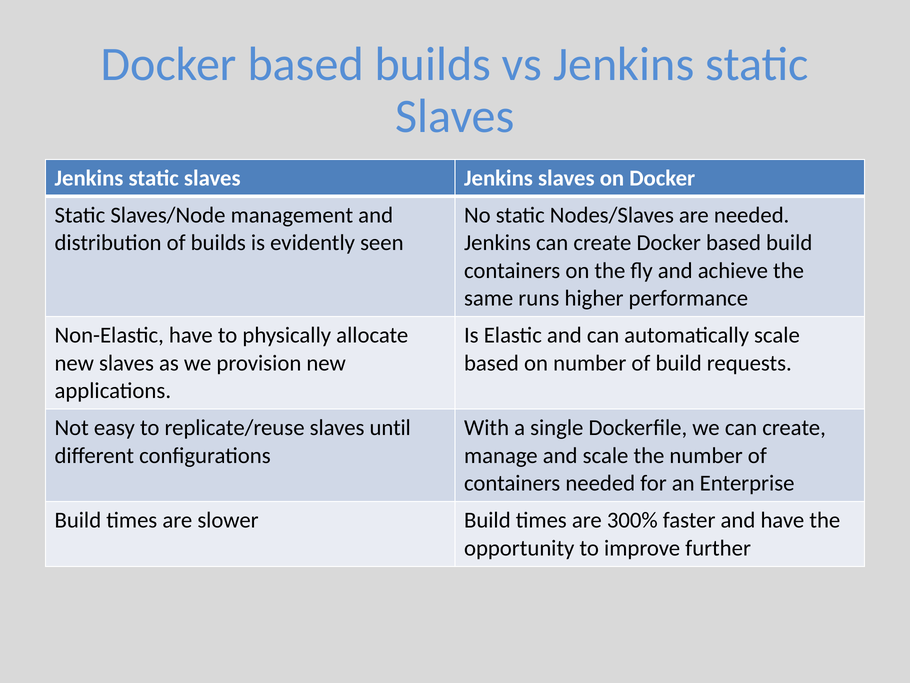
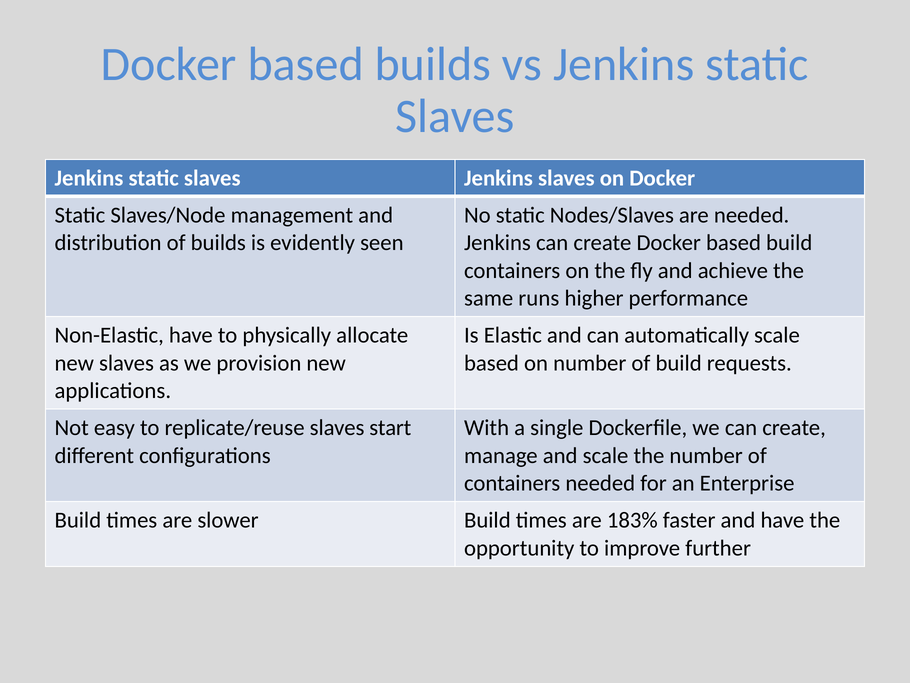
until: until -> start
300%: 300% -> 183%
